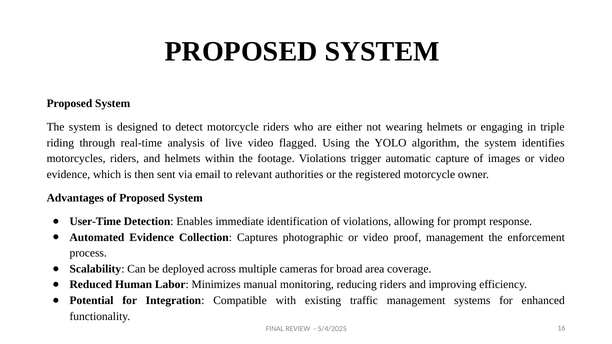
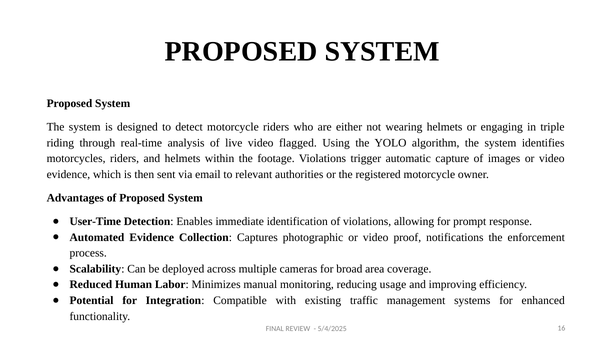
proof management: management -> notifications
reducing riders: riders -> usage
